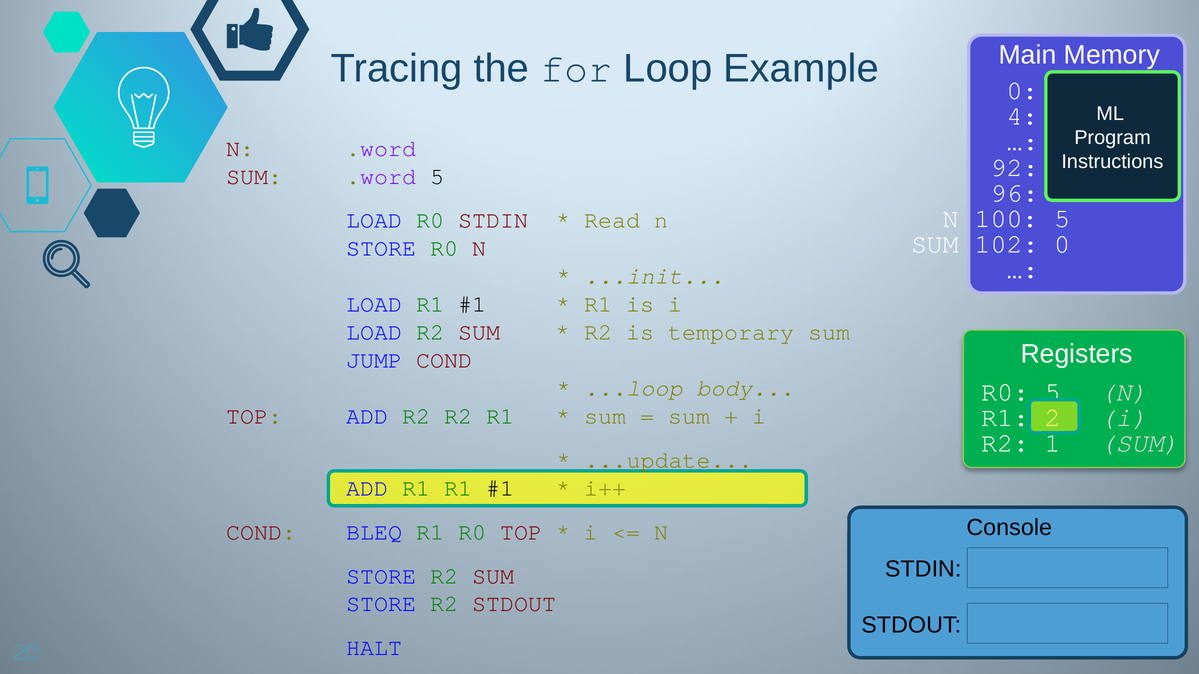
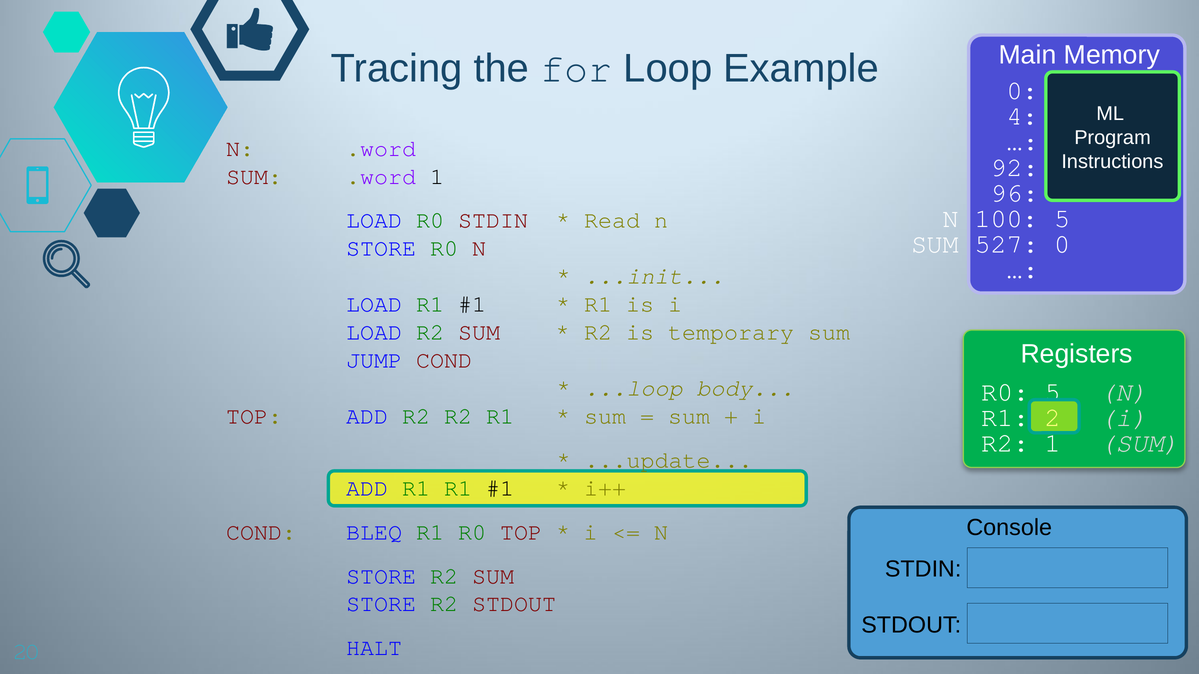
.word 5: 5 -> 1
102: 102 -> 527
